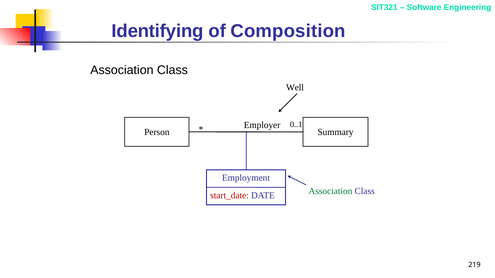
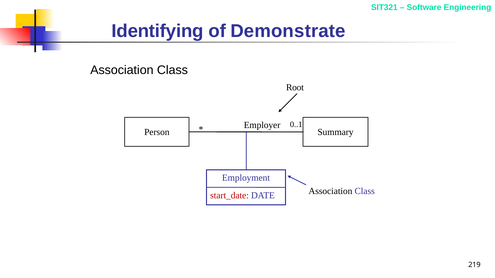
Composition: Composition -> Demonstrate
Well: Well -> Root
Association at (330, 192) colour: green -> black
